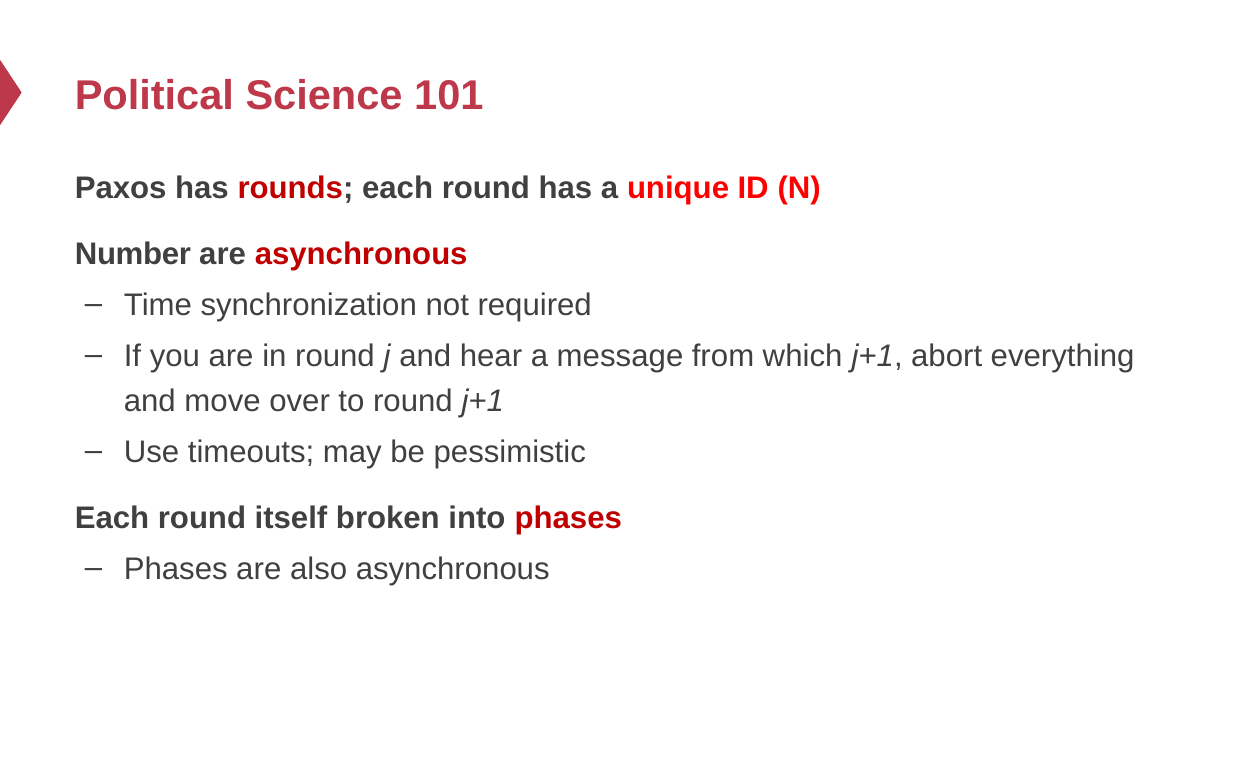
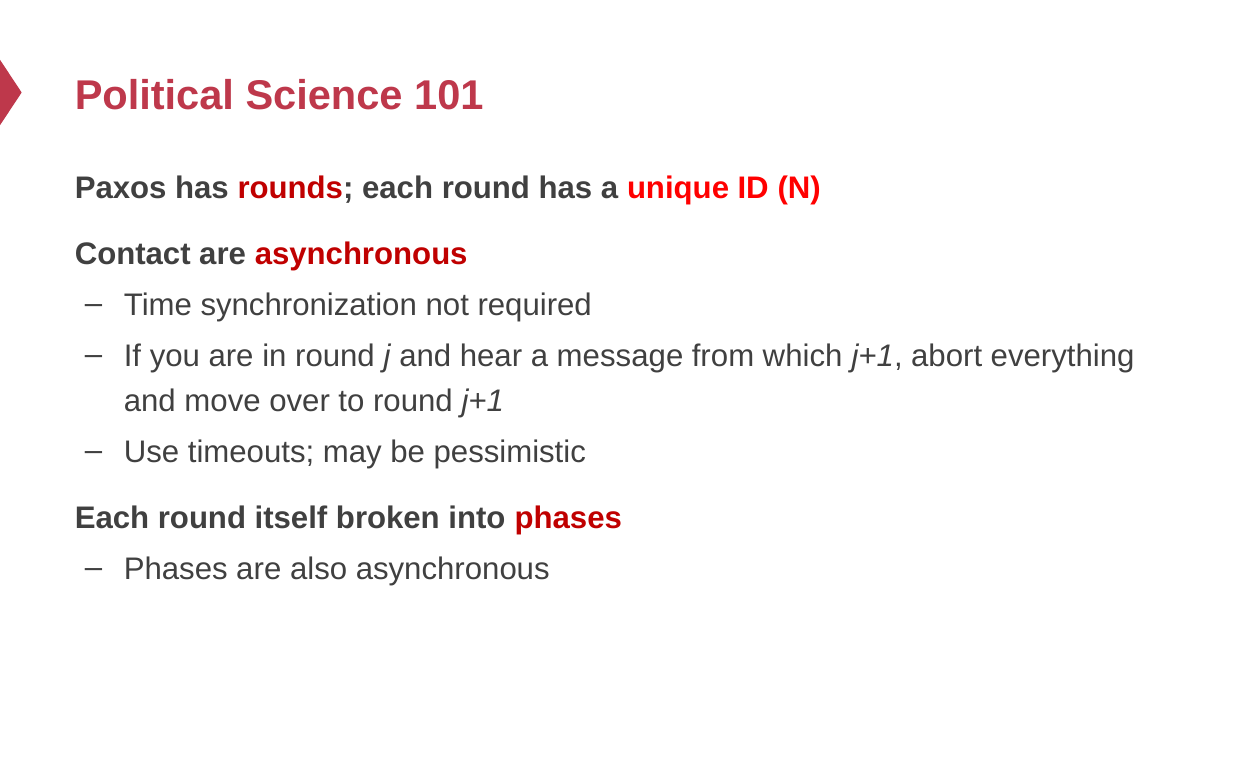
Number: Number -> Contact
